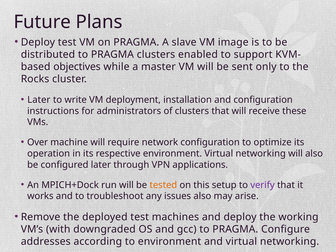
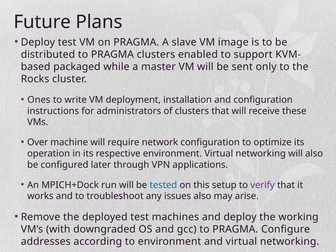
objectives: objectives -> packaged
Later at (39, 100): Later -> Ones
tested colour: orange -> blue
